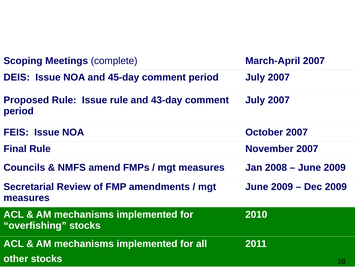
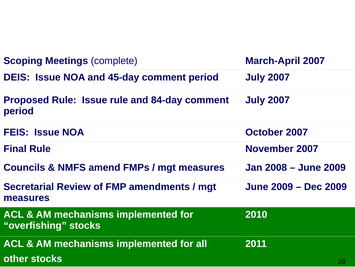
43-day: 43-day -> 84-day
